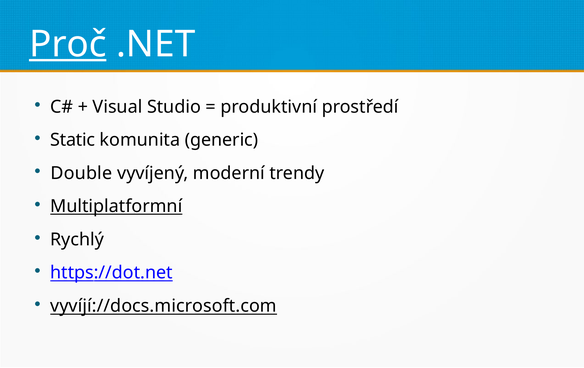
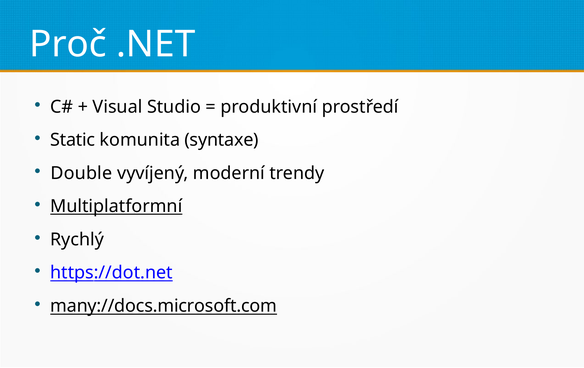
Proč underline: present -> none
generic: generic -> syntaxe
vyvíjí://docs.microsoft.com: vyvíjí://docs.microsoft.com -> many://docs.microsoft.com
